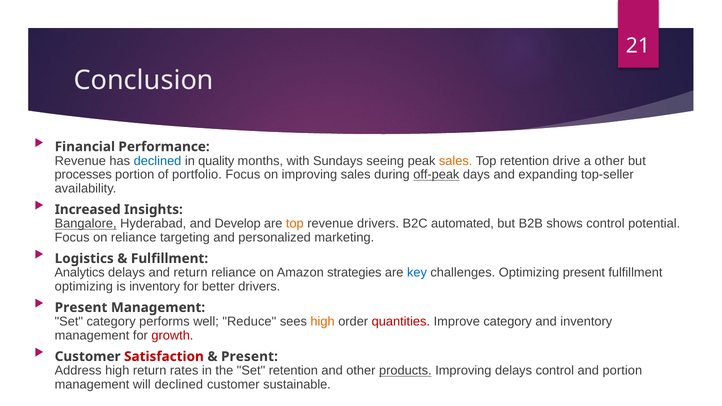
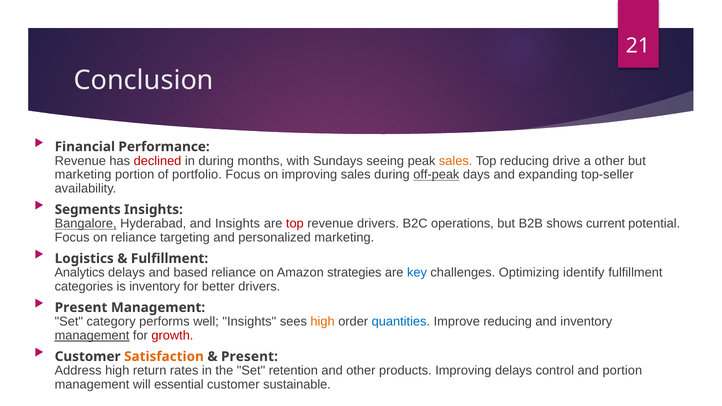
declined at (158, 161) colour: blue -> red
in quality: quality -> during
Top retention: retention -> reducing
processes at (83, 175): processes -> marketing
Increased: Increased -> Segments
and Develop: Develop -> Insights
top at (295, 224) colour: orange -> red
automated: automated -> operations
shows control: control -> current
and return: return -> based
Optimizing present: present -> identify
optimizing at (84, 287): optimizing -> categories
well Reduce: Reduce -> Insights
quantities colour: red -> blue
Improve category: category -> reducing
management at (92, 336) underline: none -> present
Satisfaction colour: red -> orange
products underline: present -> none
will declined: declined -> essential
